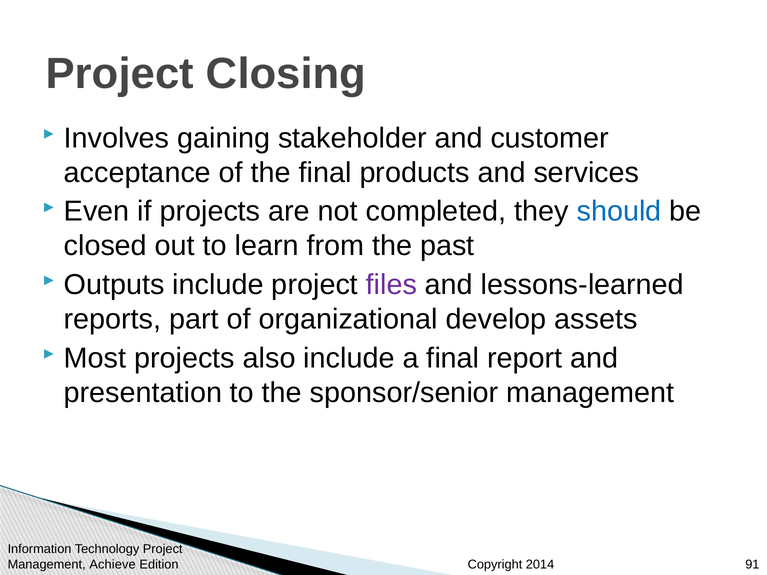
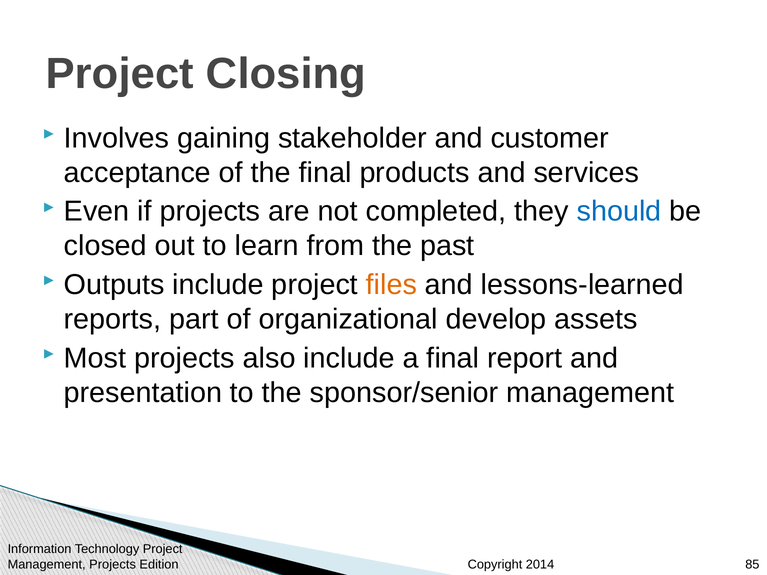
files colour: purple -> orange
Management Achieve: Achieve -> Projects
91: 91 -> 85
